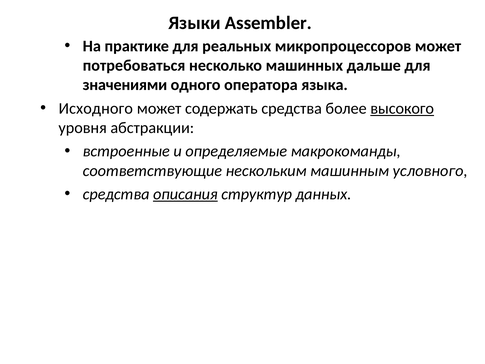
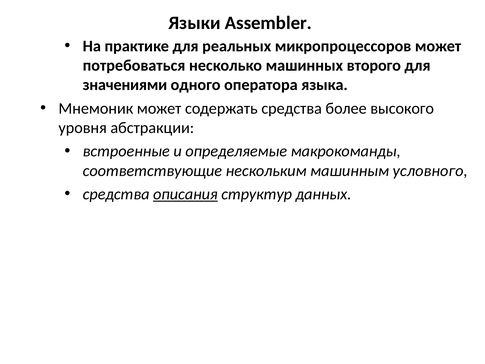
дальше: дальше -> второго
Исходного: Исходного -> Мнемоник
высокого underline: present -> none
